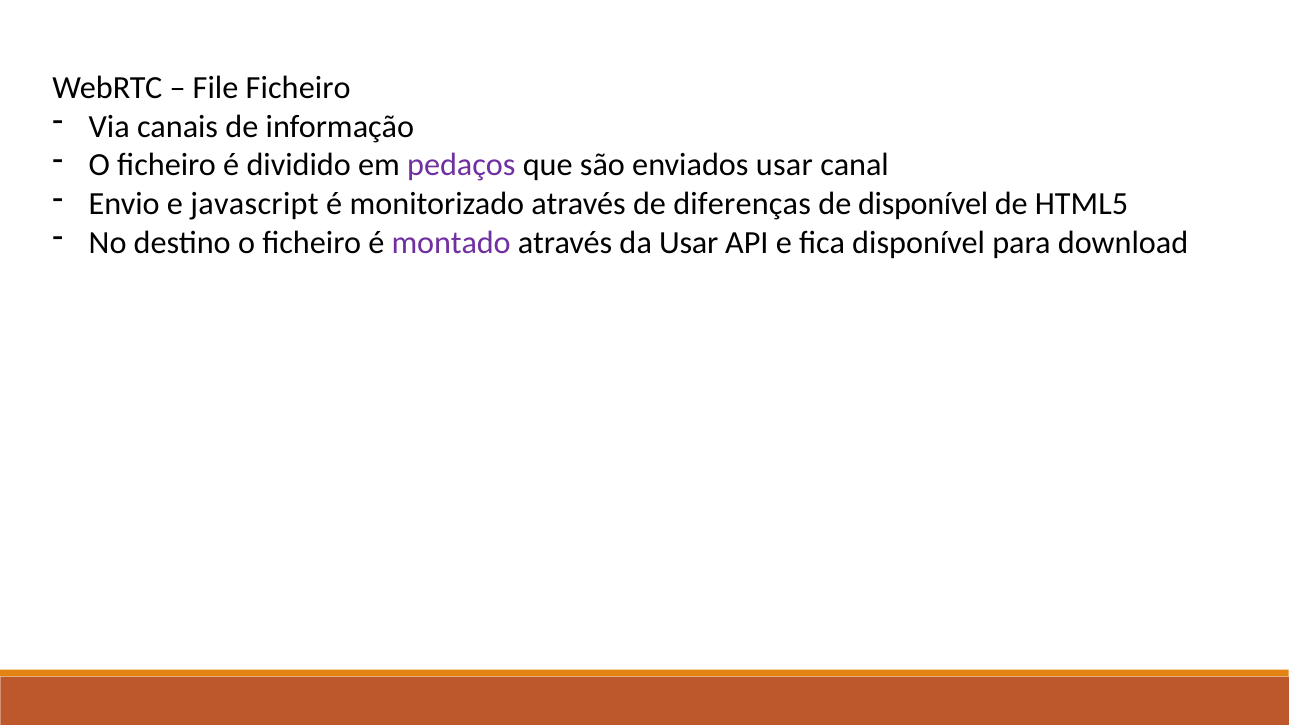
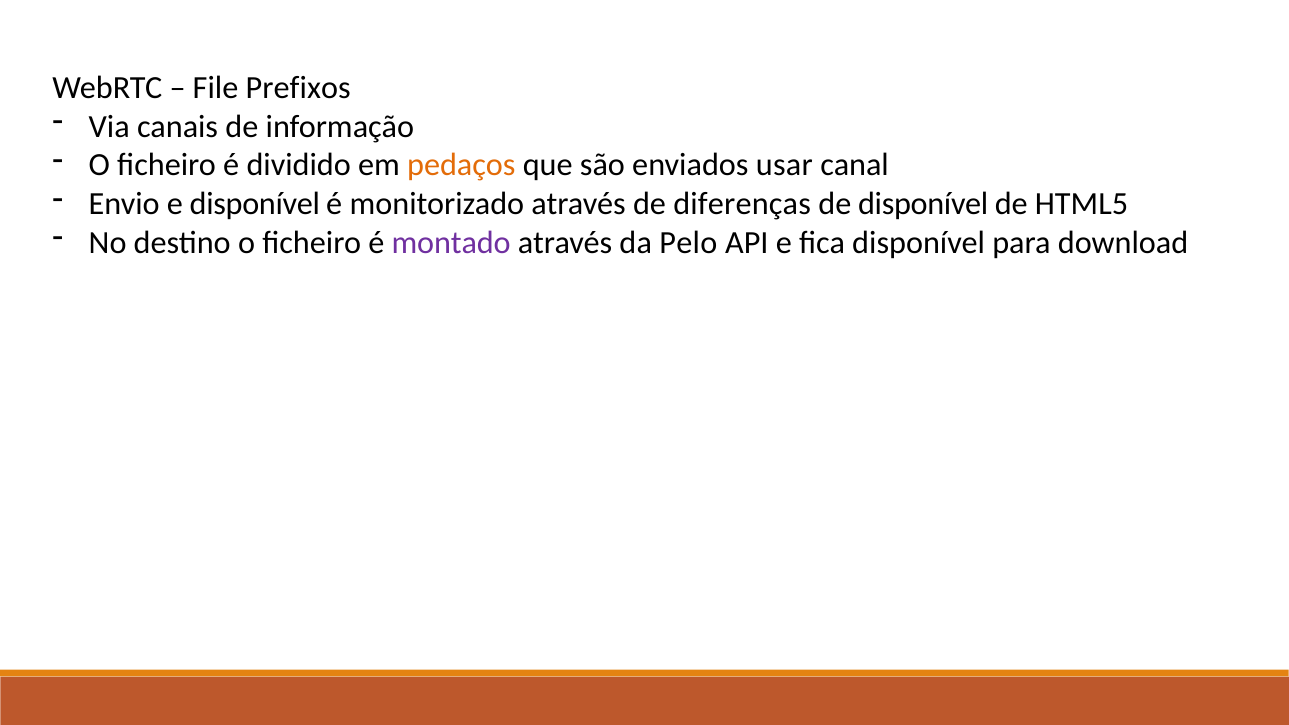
File Ficheiro: Ficheiro -> Prefixos
pedaços colour: purple -> orange
e javascript: javascript -> disponível
da Usar: Usar -> Pelo
